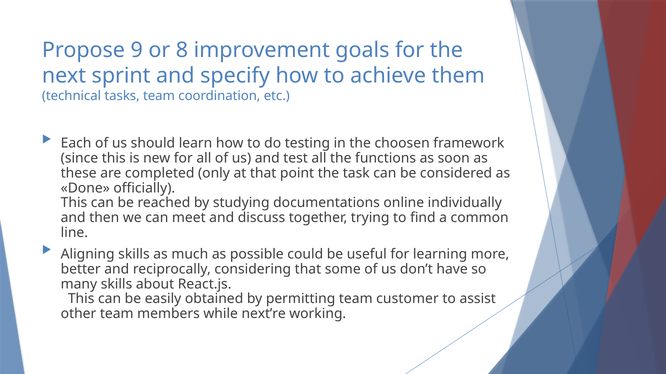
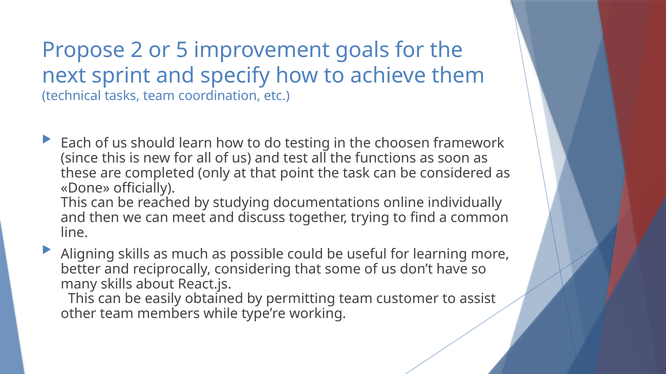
9: 9 -> 2
8: 8 -> 5
next’re: next’re -> type’re
